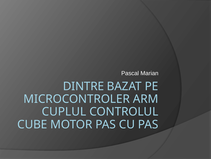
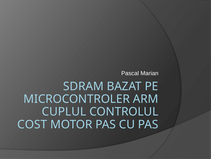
DINTRE: DINTRE -> SDRAM
CUBE: CUBE -> COST
